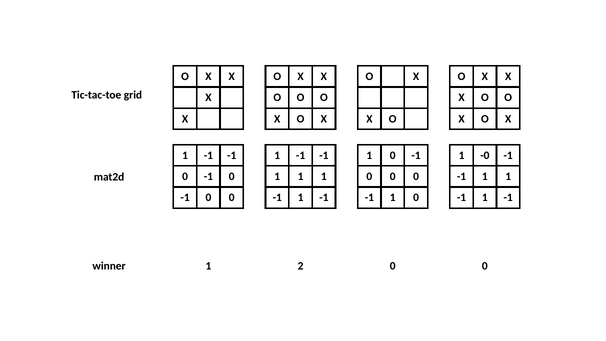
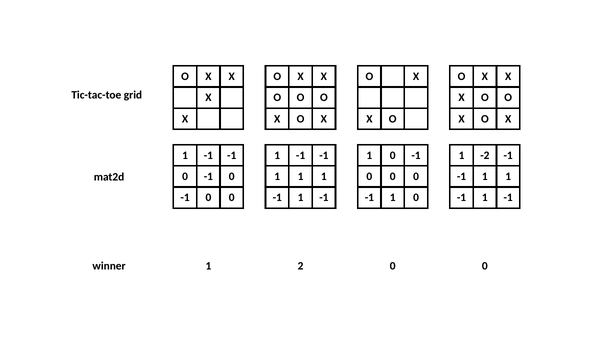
-0: -0 -> -2
